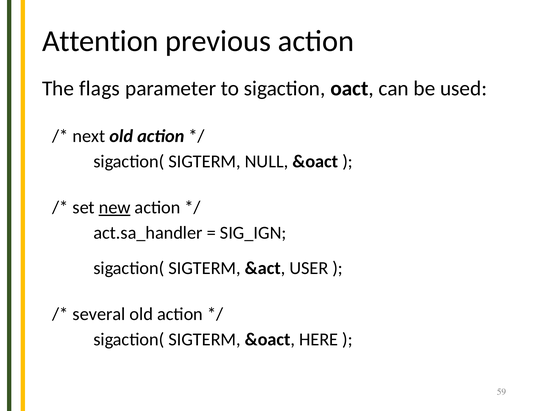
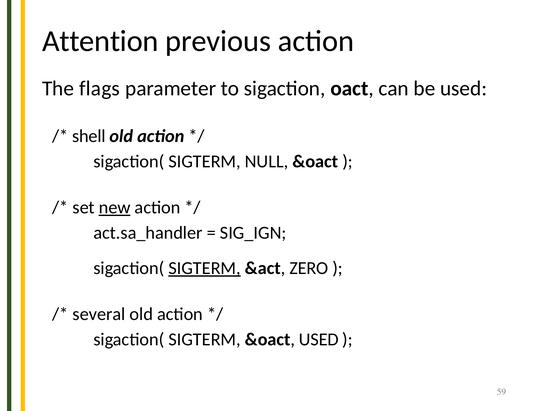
next: next -> shell
SIGTERM at (205, 268) underline: none -> present
USER: USER -> ZERO
&oact HERE: HERE -> USED
